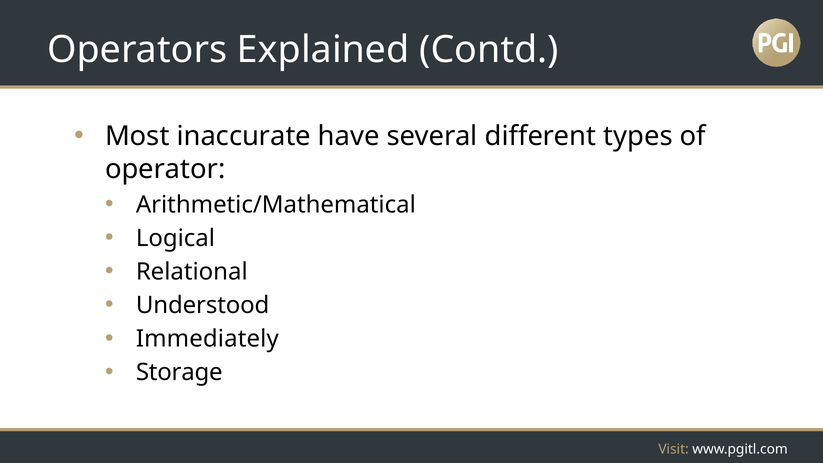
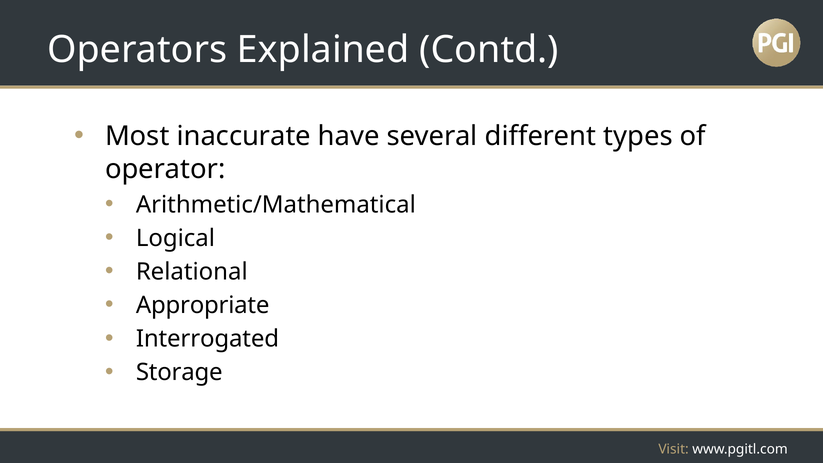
Understood: Understood -> Appropriate
Immediately: Immediately -> Interrogated
